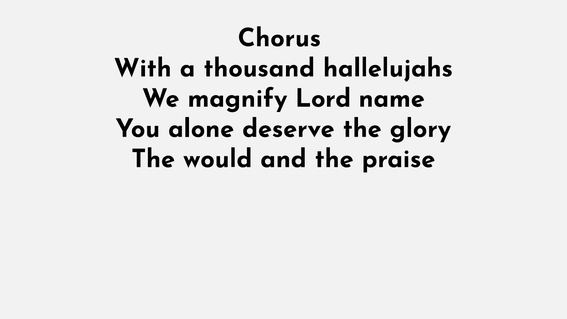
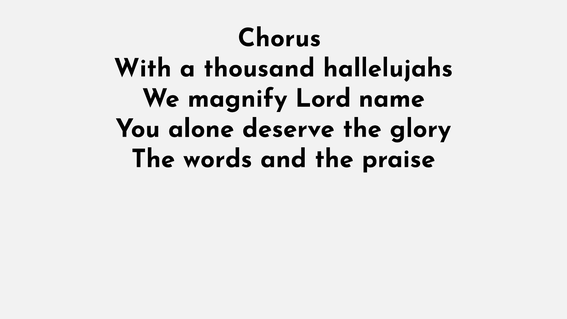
would: would -> words
